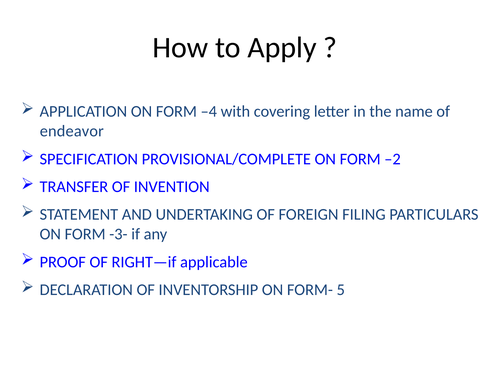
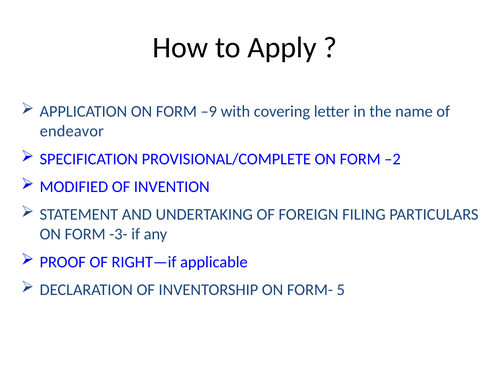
–4: –4 -> –9
TRANSFER: TRANSFER -> MODIFIED
